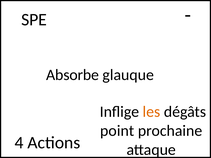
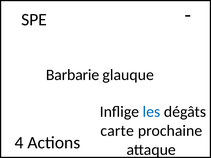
Absorbe: Absorbe -> Barbarie
les colour: orange -> blue
point: point -> carte
